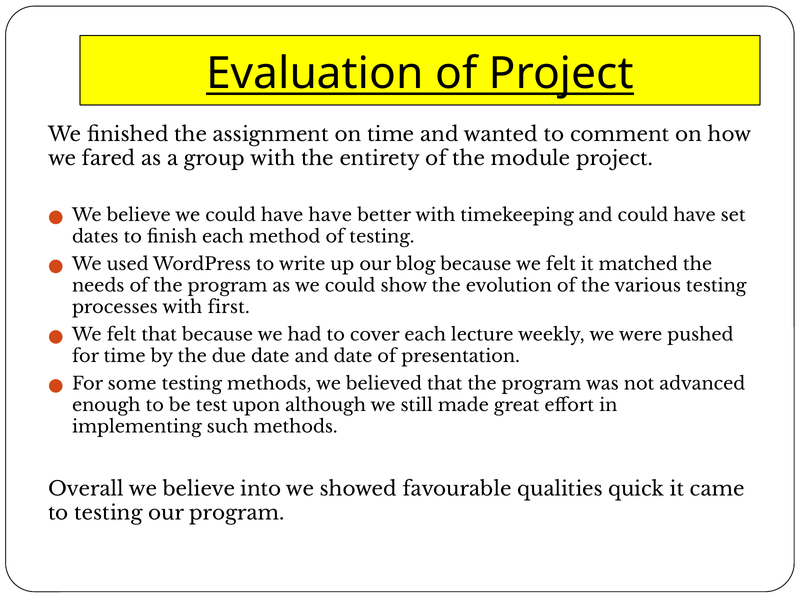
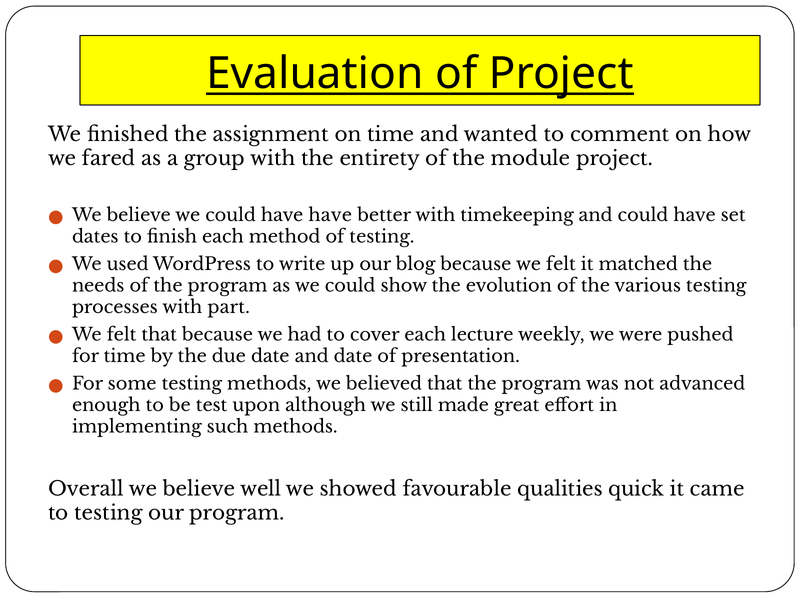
first: first -> part
into: into -> well
